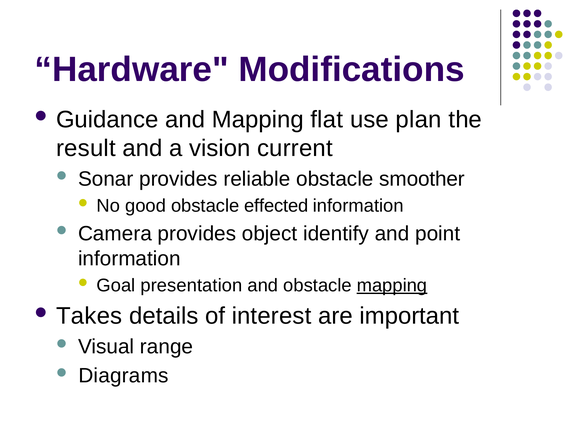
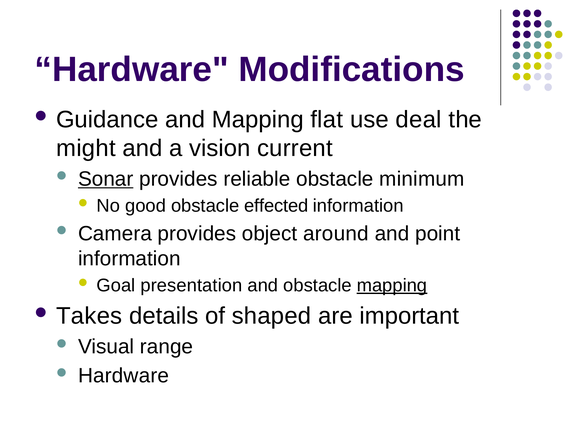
plan: plan -> deal
result: result -> might
Sonar underline: none -> present
smoother: smoother -> minimum
identify: identify -> around
interest: interest -> shaped
Diagrams at (123, 376): Diagrams -> Hardware
